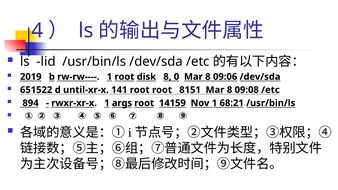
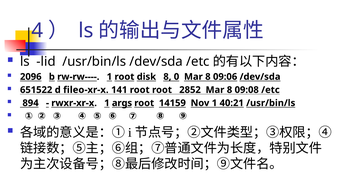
2019: 2019 -> 2096
until-xr-x: until-xr-x -> fileo-xr-x
8151: 8151 -> 2852
68:21: 68:21 -> 40:21
